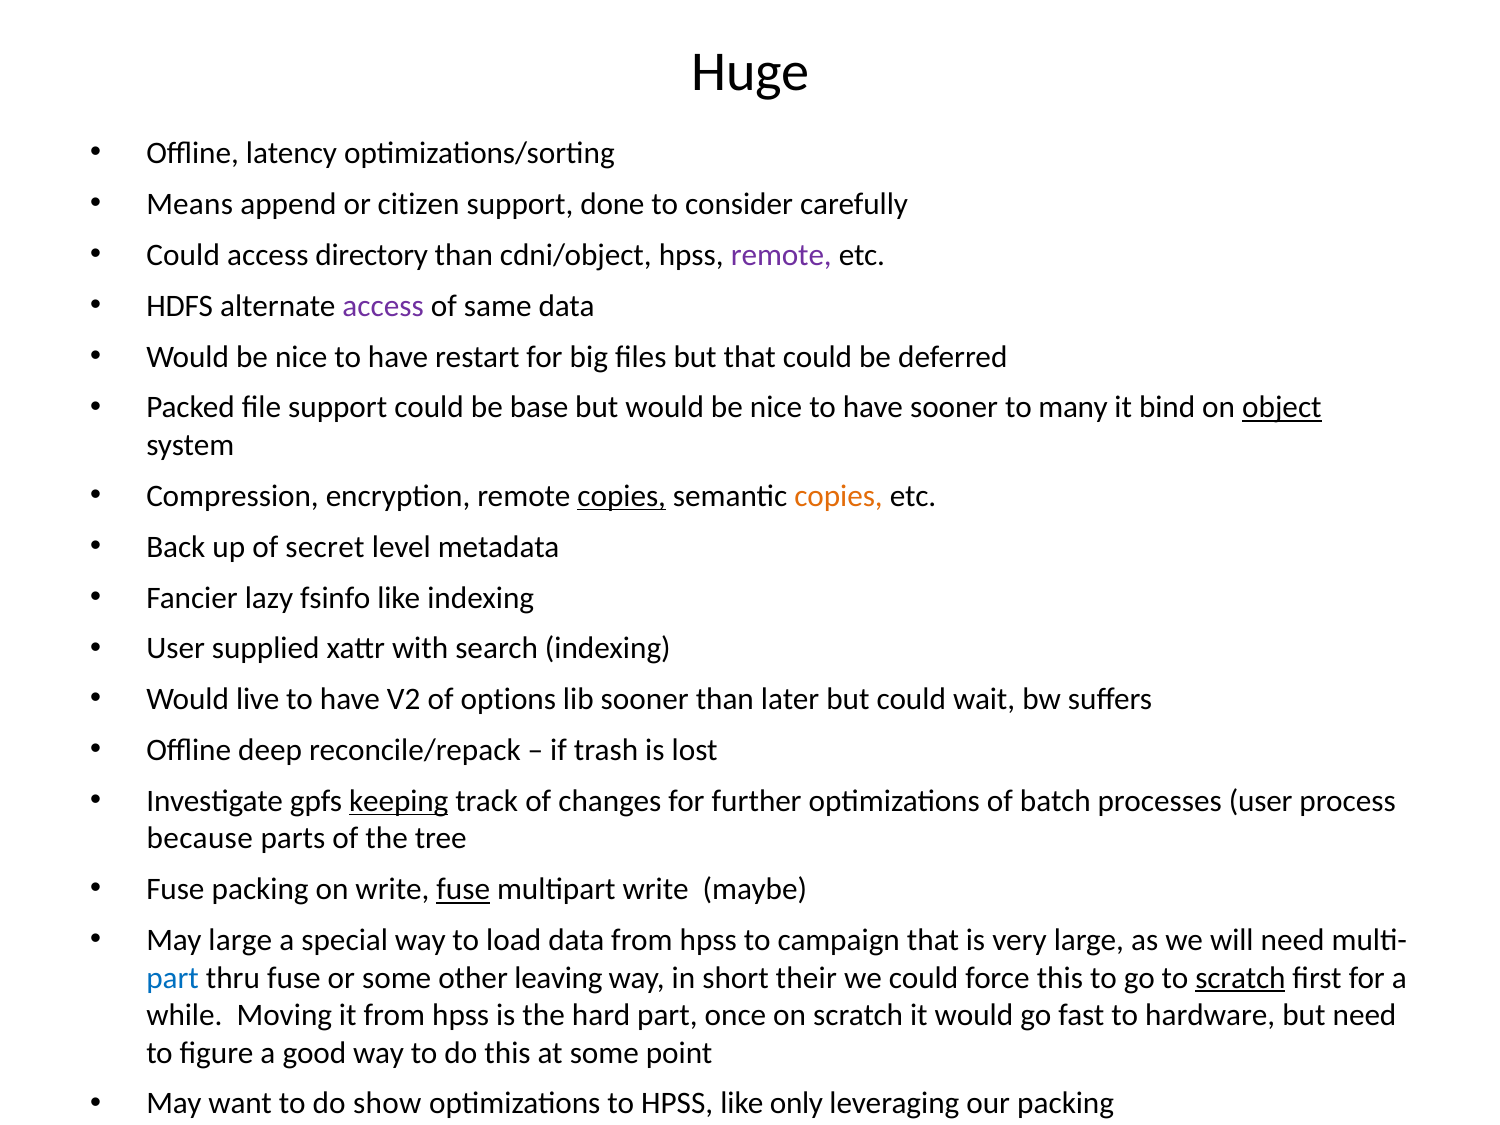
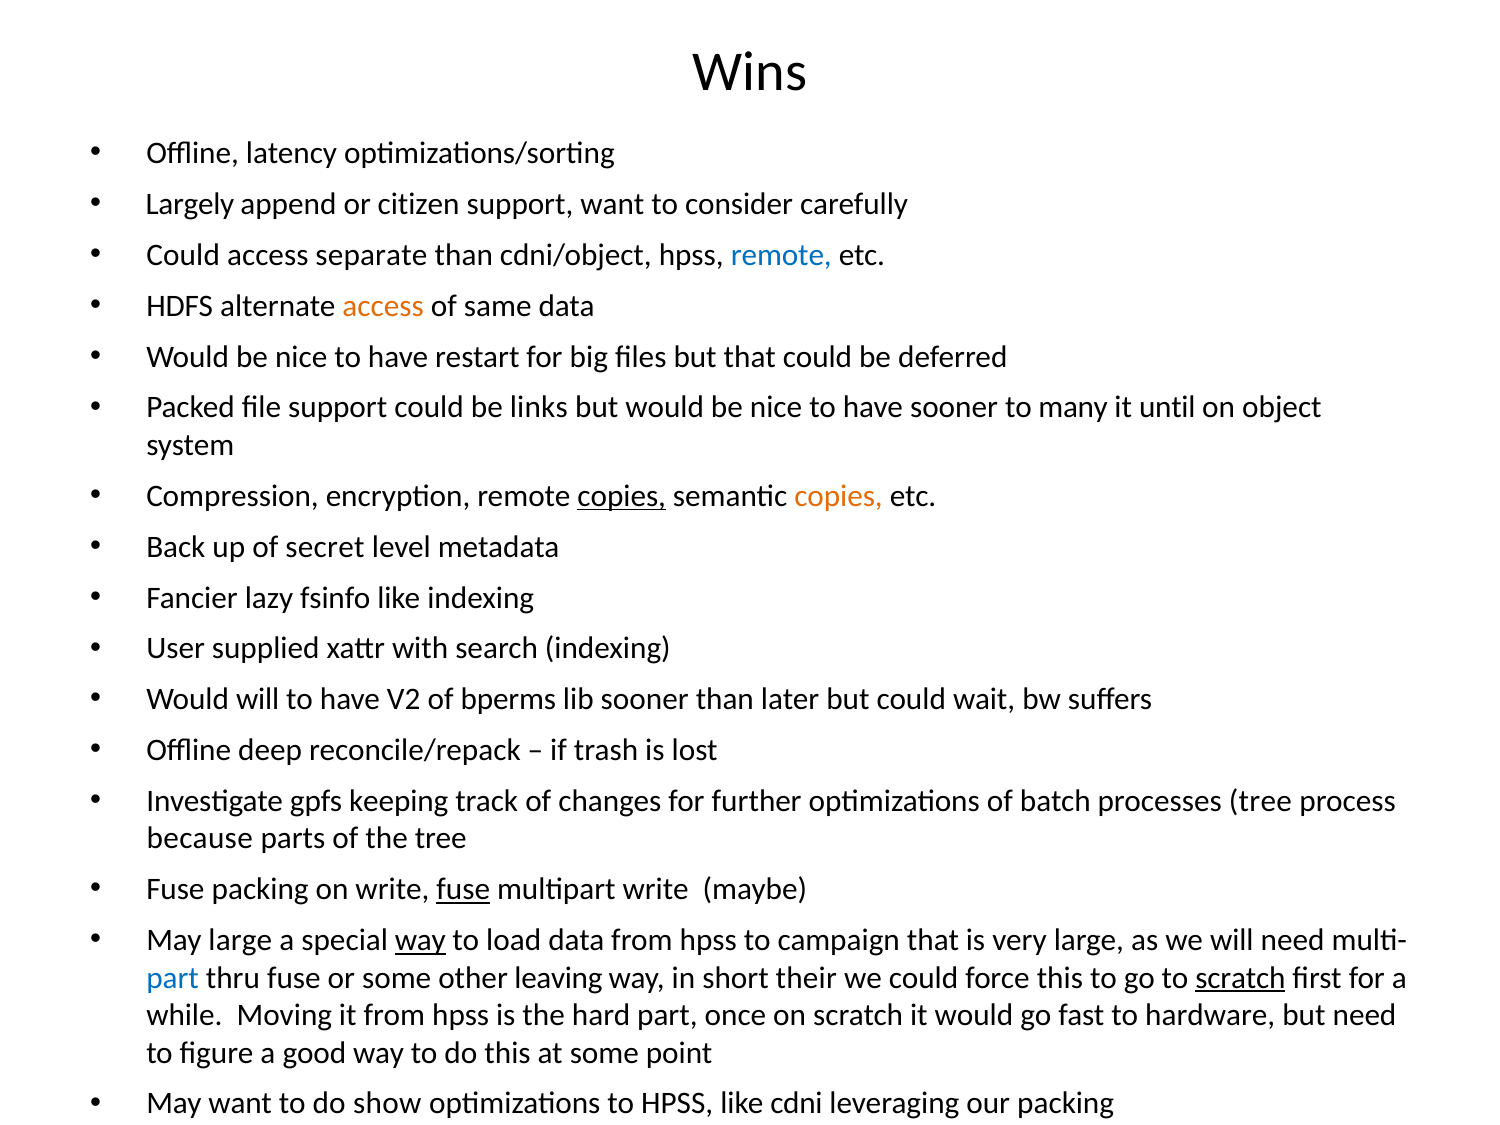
Huge: Huge -> Wins
Means: Means -> Largely
support done: done -> want
directory: directory -> separate
remote at (781, 255) colour: purple -> blue
access at (383, 306) colour: purple -> orange
base: base -> links
bind: bind -> until
object underline: present -> none
Would live: live -> will
options: options -> bperms
keeping underline: present -> none
processes user: user -> tree
way at (420, 940) underline: none -> present
only: only -> cdni
